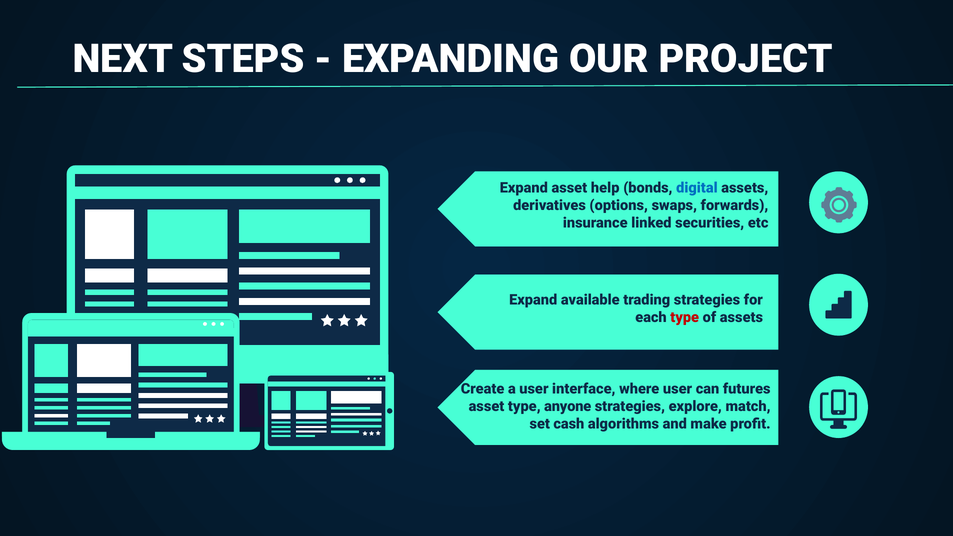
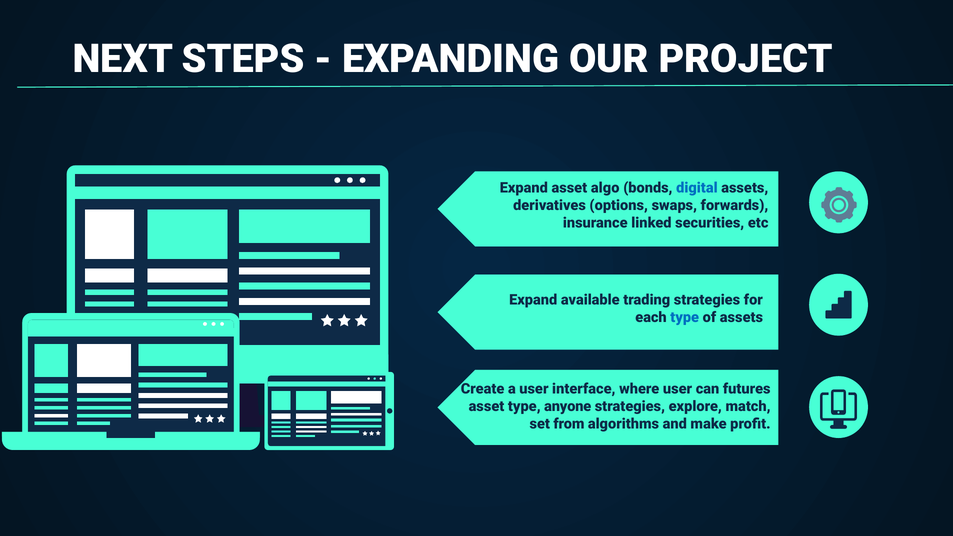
help: help -> algo
type at (685, 318) colour: red -> blue
cash: cash -> from
